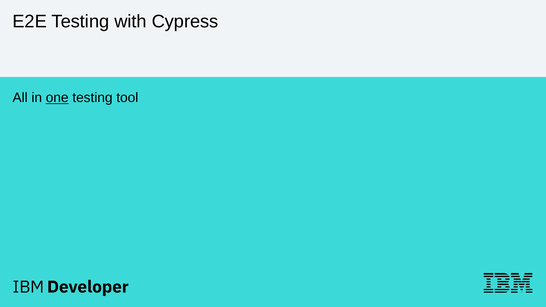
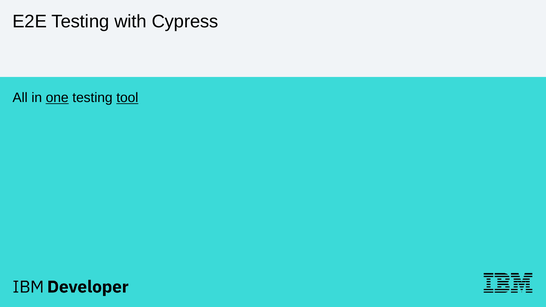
tool underline: none -> present
